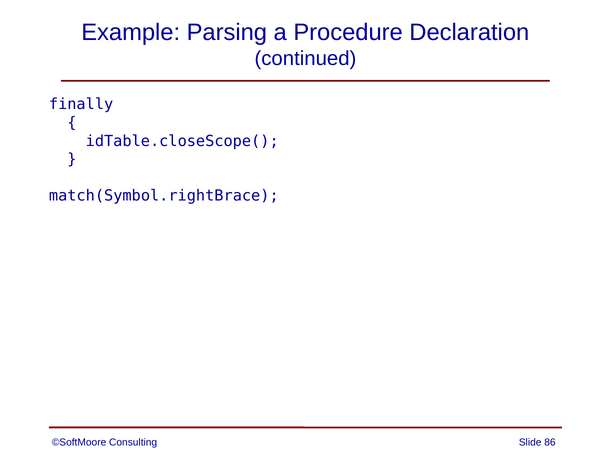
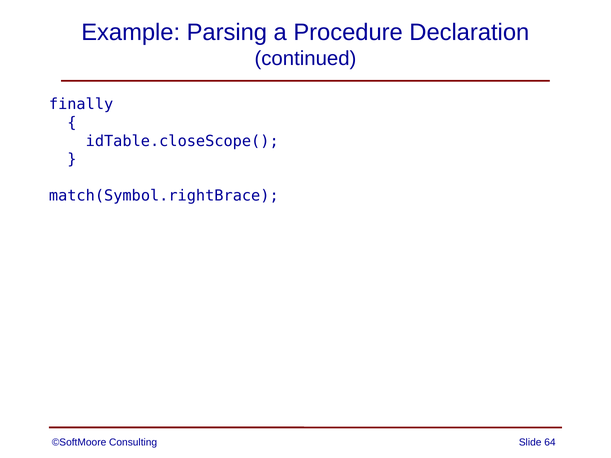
86: 86 -> 64
